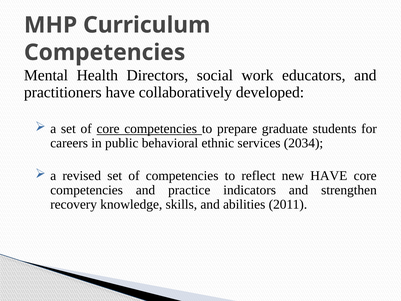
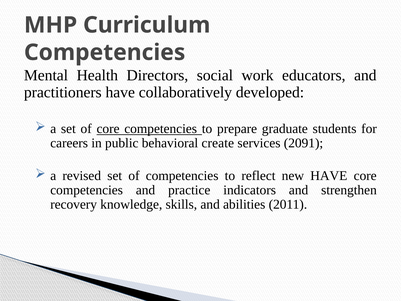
ethnic: ethnic -> create
2034: 2034 -> 2091
